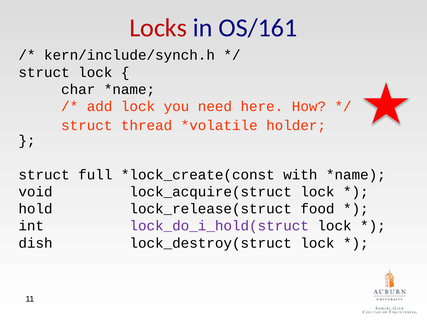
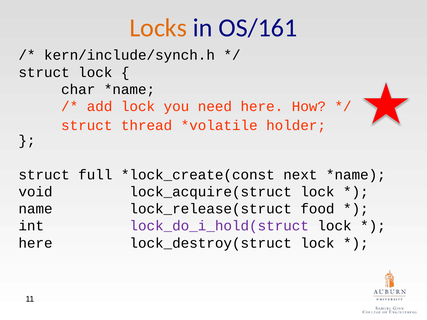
Locks colour: red -> orange
with: with -> next
hold: hold -> name
dish at (36, 243): dish -> here
